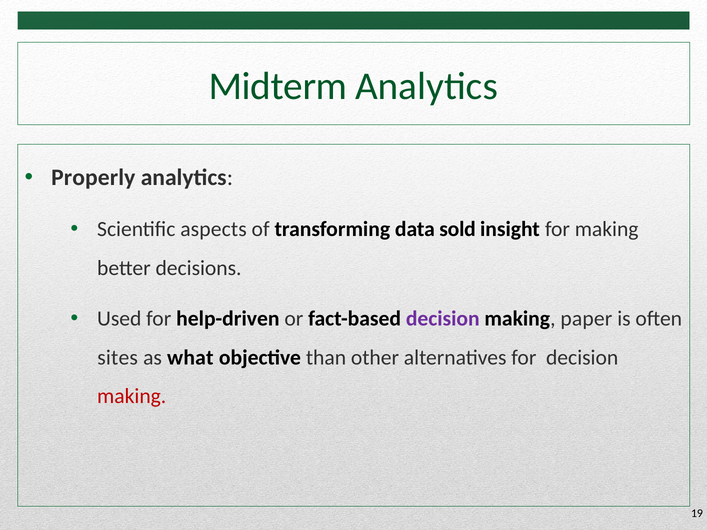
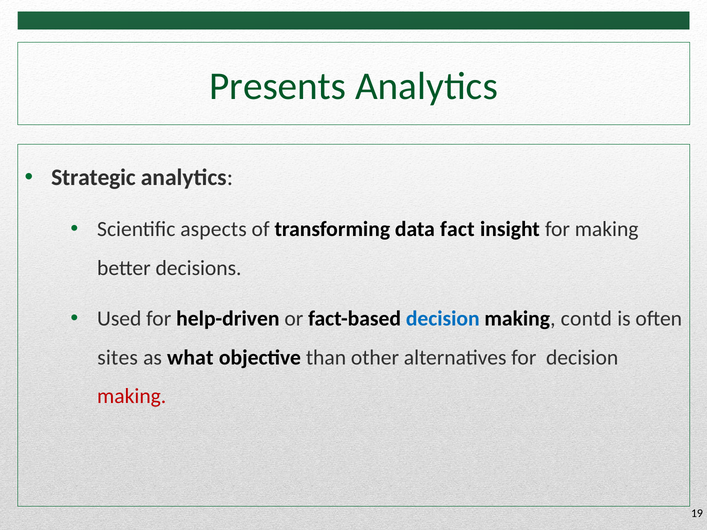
Midterm: Midterm -> Presents
Properly: Properly -> Strategic
sold: sold -> fact
decision at (443, 319) colour: purple -> blue
paper: paper -> contd
